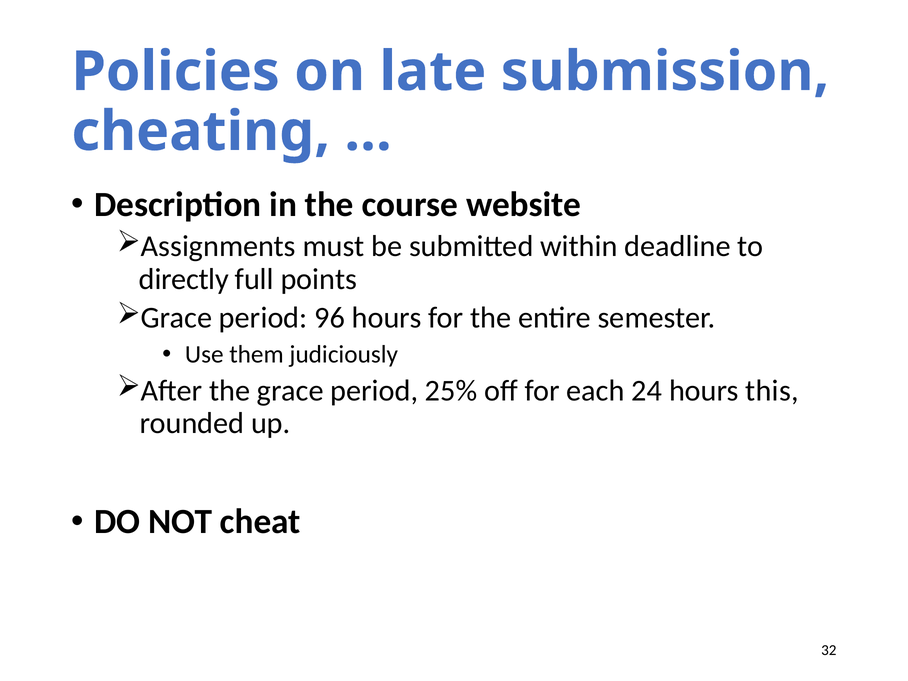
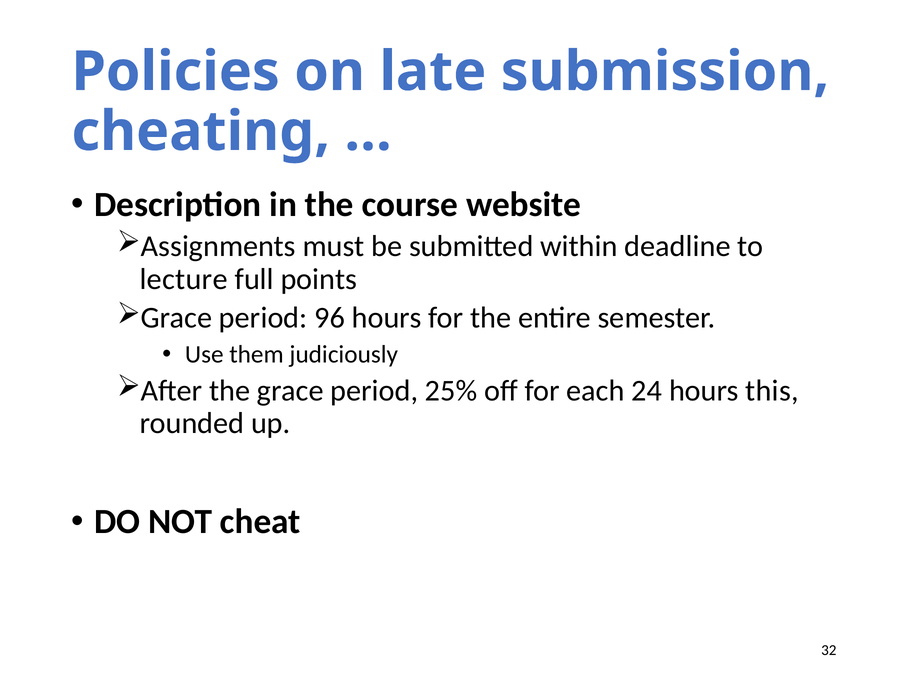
directly: directly -> lecture
